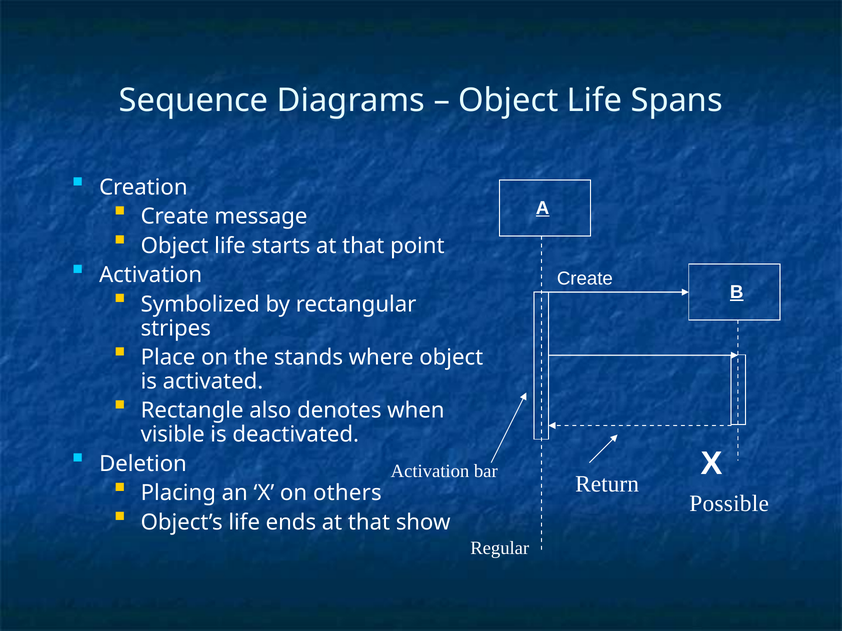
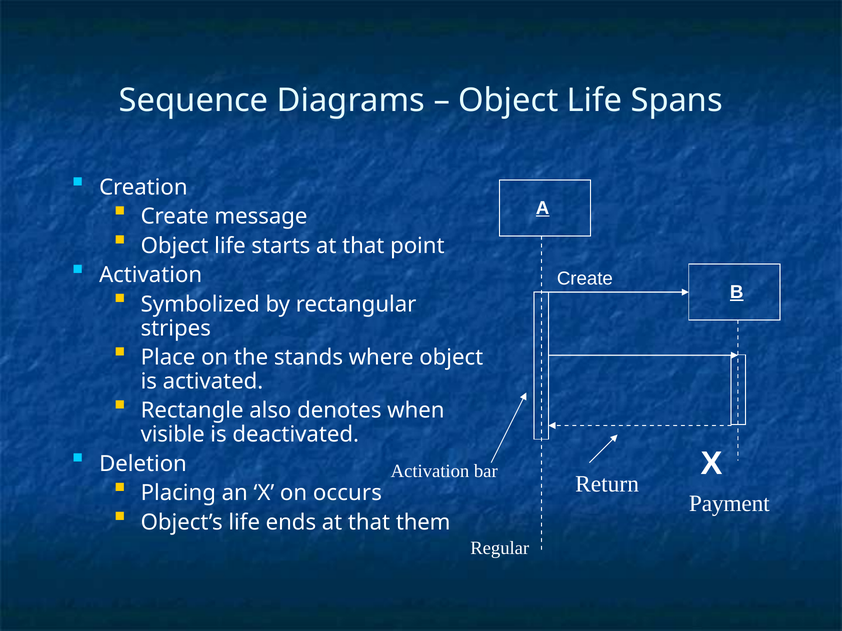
others: others -> occurs
Possible: Possible -> Payment
show: show -> them
